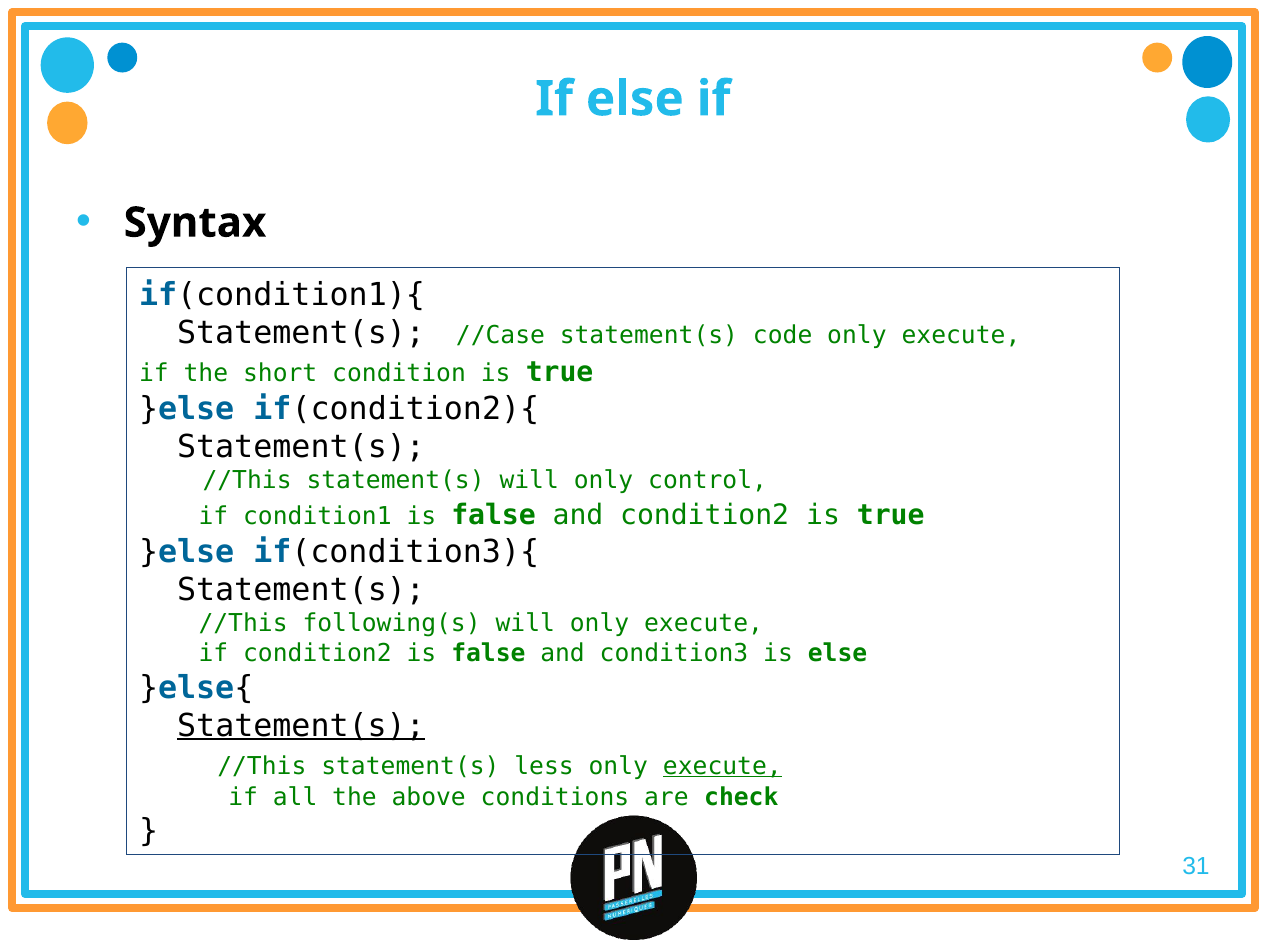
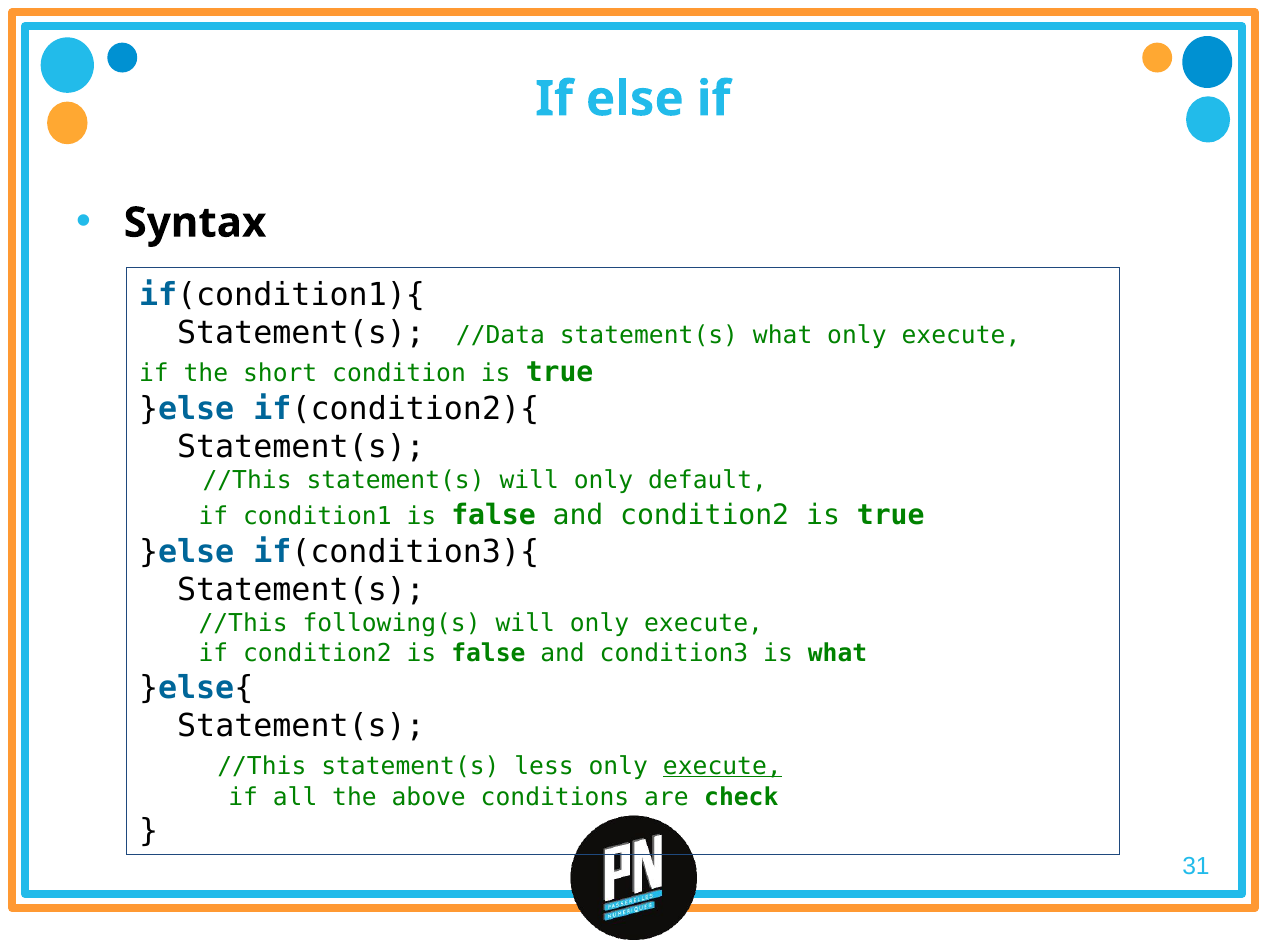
//Case: //Case -> //Data
statement(s code: code -> what
control: control -> default
is else: else -> what
Statement(s at (301, 726) underline: present -> none
